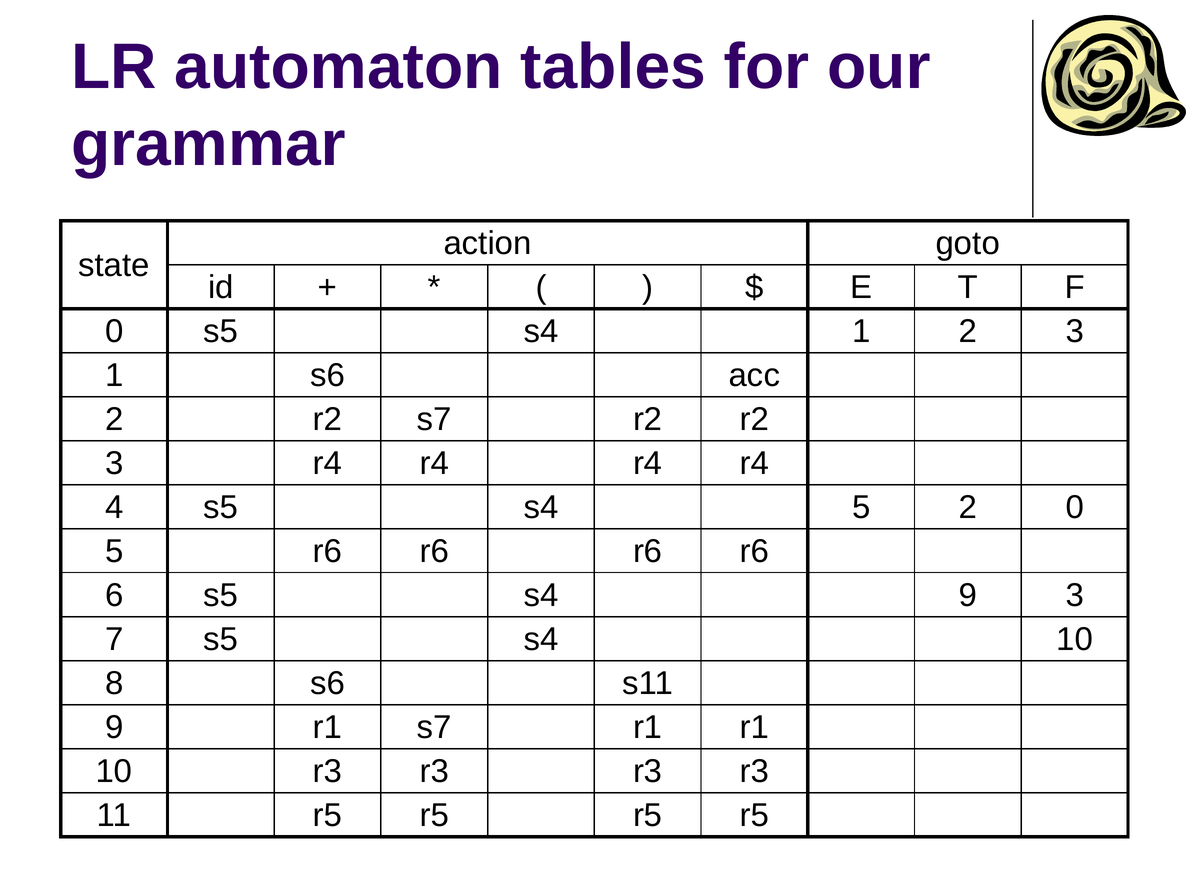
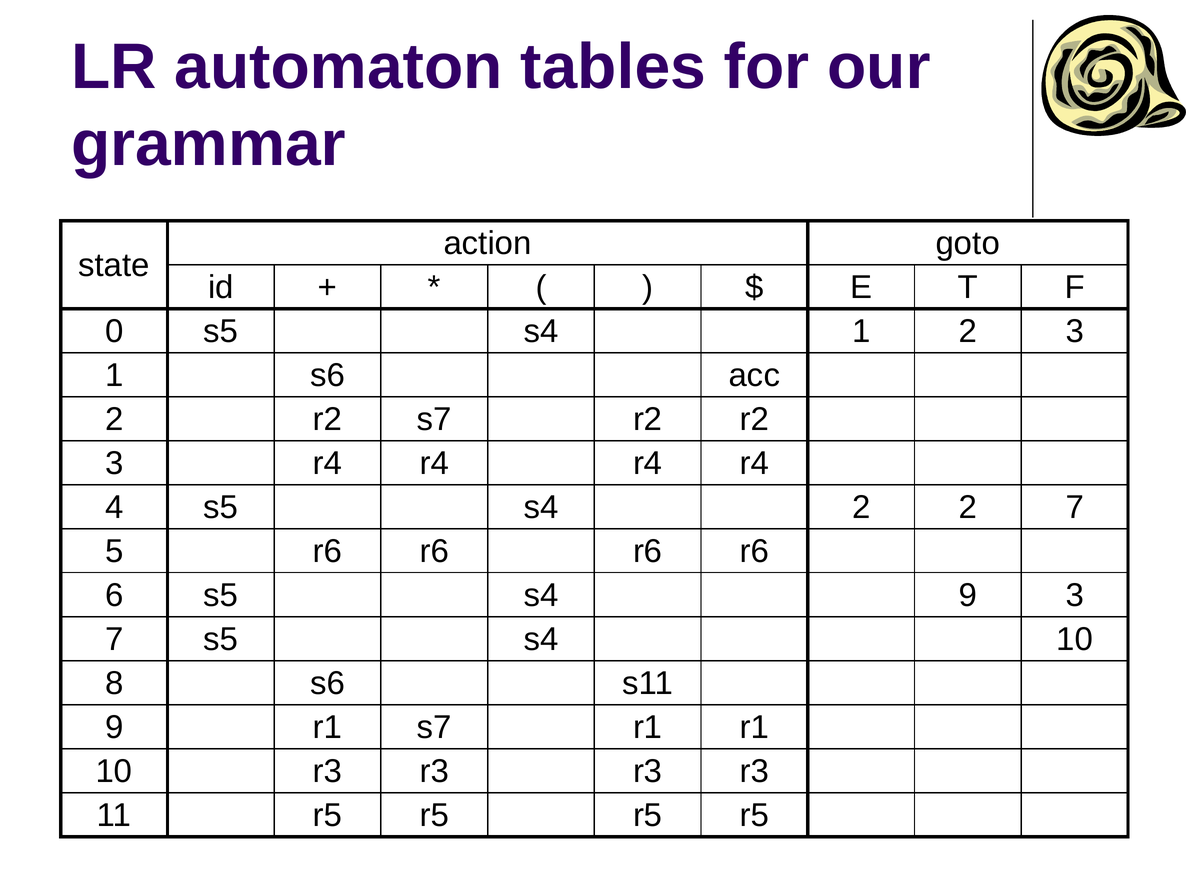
s4 5: 5 -> 2
2 0: 0 -> 7
